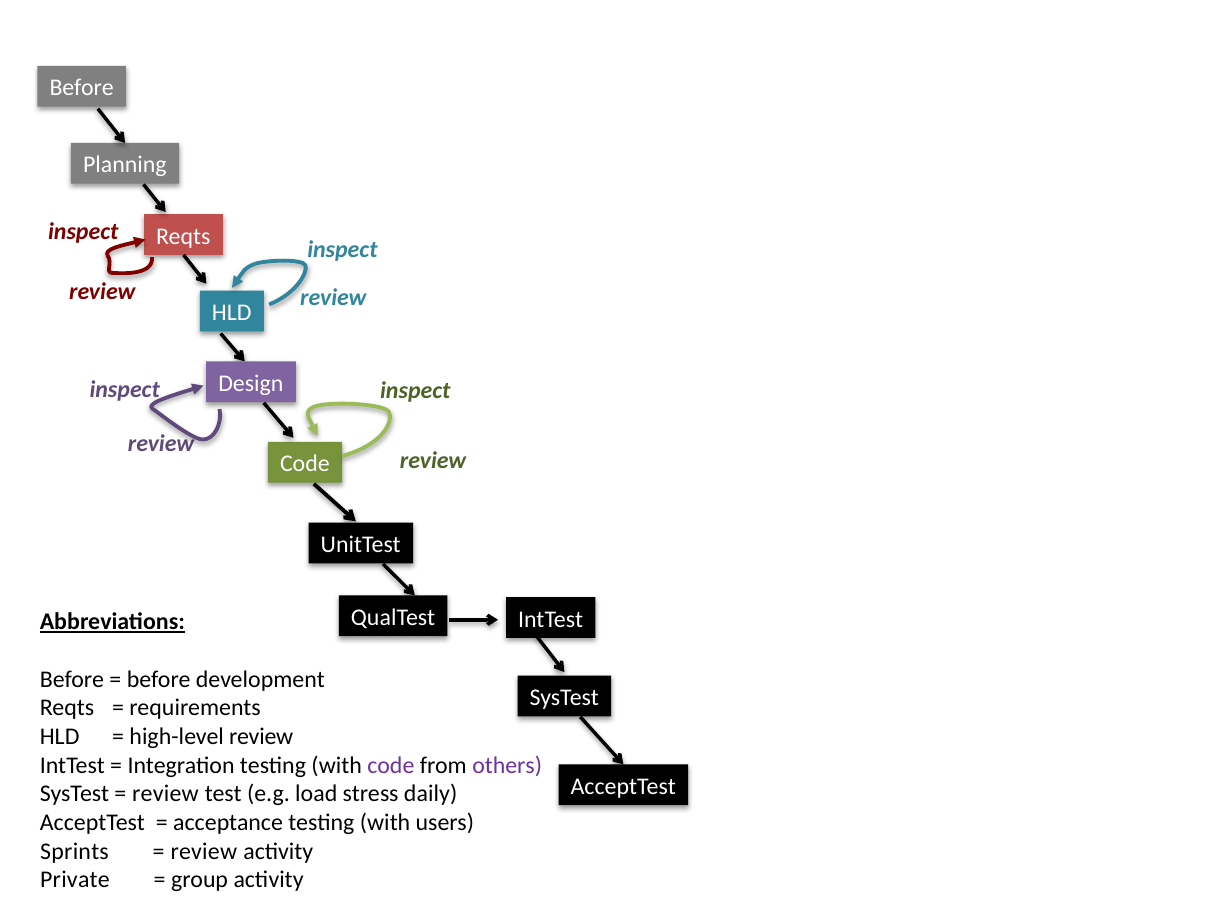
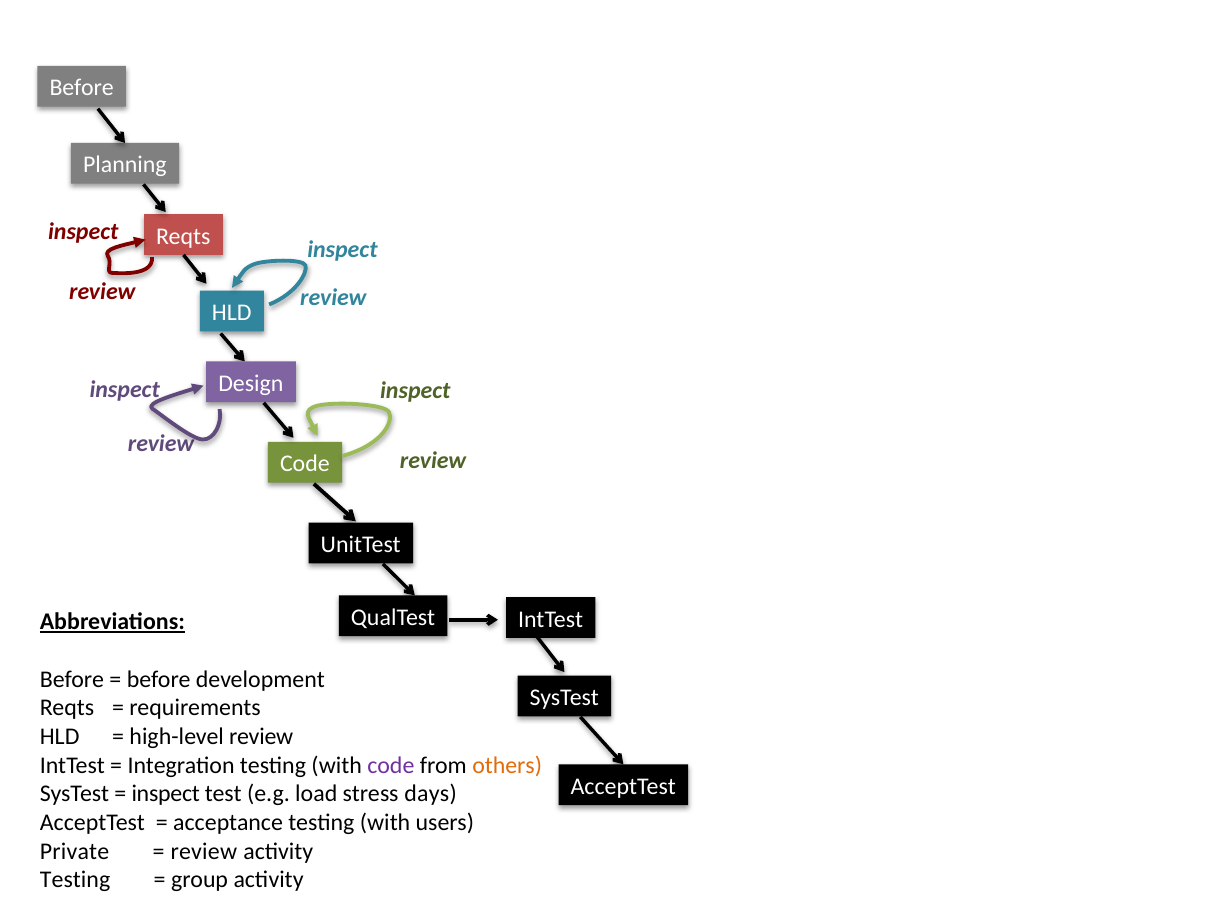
others colour: purple -> orange
review at (165, 794): review -> inspect
daily: daily -> days
Sprints: Sprints -> Private
Private at (75, 880): Private -> Testing
